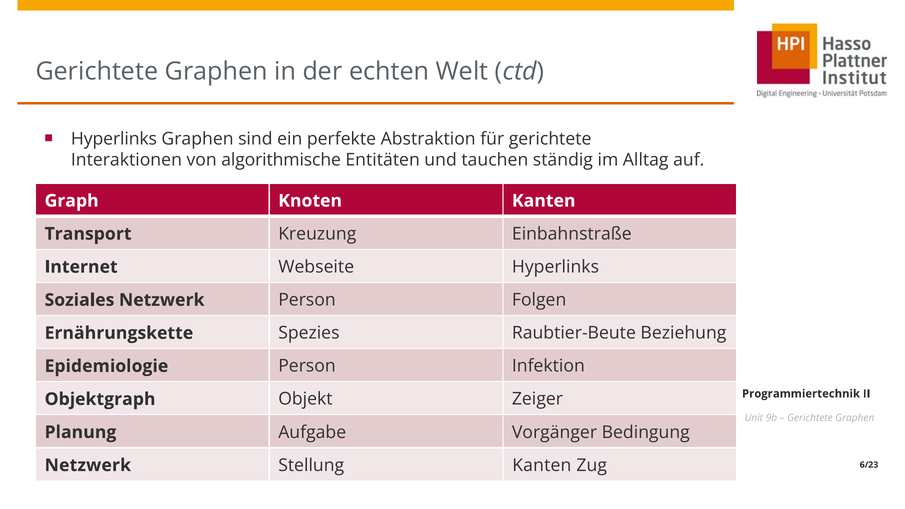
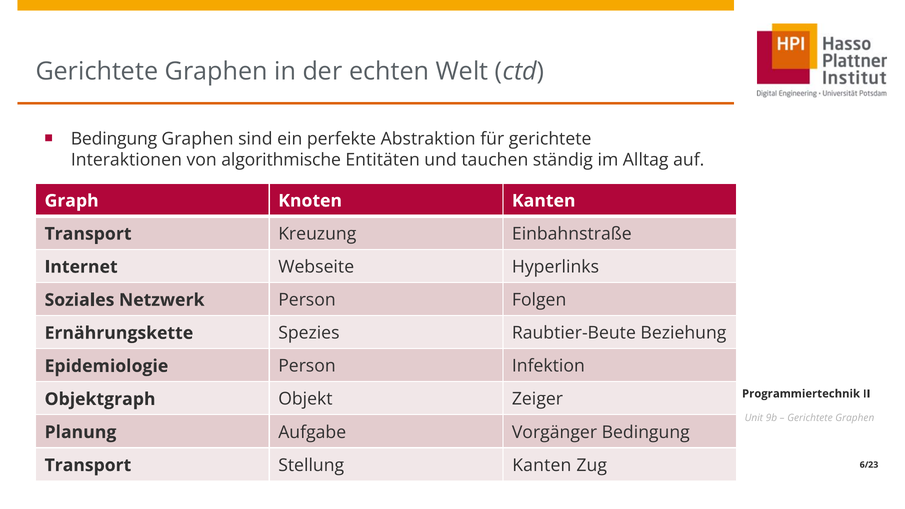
Hyperlinks at (114, 139): Hyperlinks -> Bedingung
Netzwerk at (88, 465): Netzwerk -> Transport
